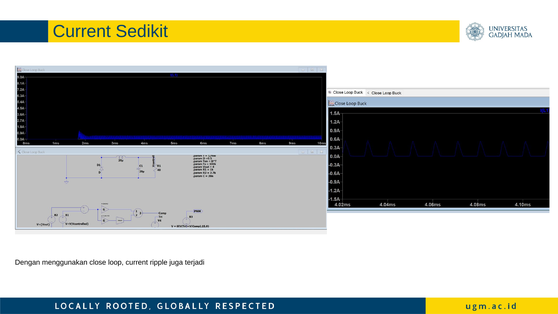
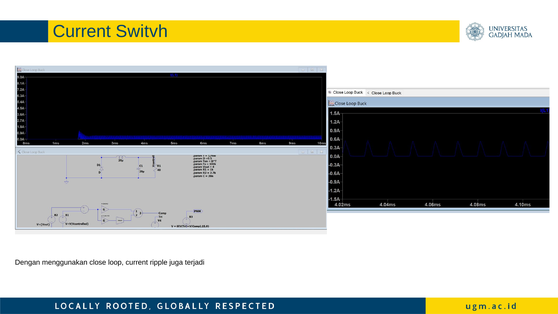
Sedikit: Sedikit -> Switvh
